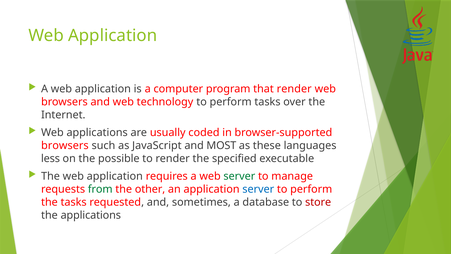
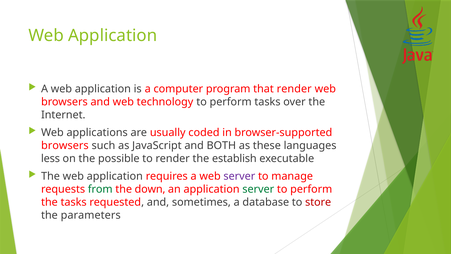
MOST: MOST -> BOTH
specified: specified -> establish
server at (239, 176) colour: green -> purple
other: other -> down
server at (258, 189) colour: blue -> green
the applications: applications -> parameters
